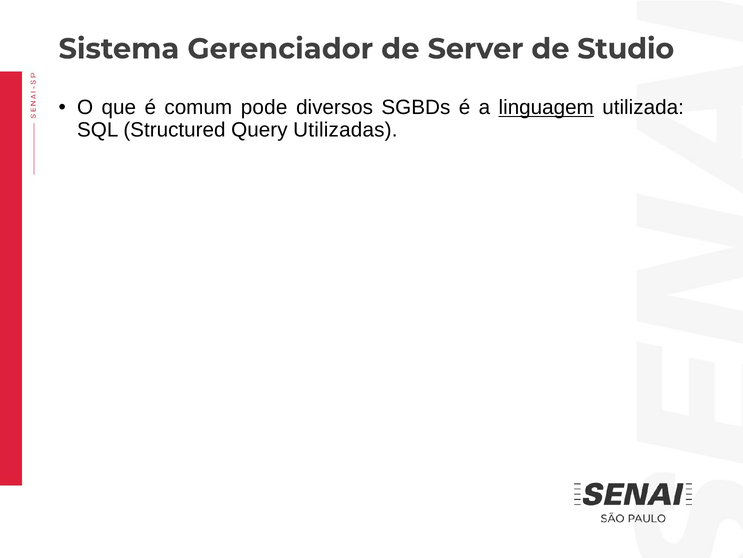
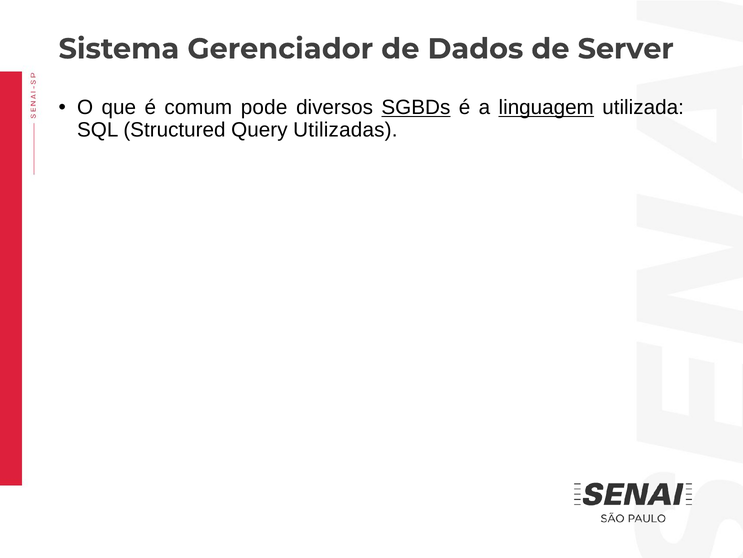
Server: Server -> Dados
Studio: Studio -> Server
SGBDs underline: none -> present
